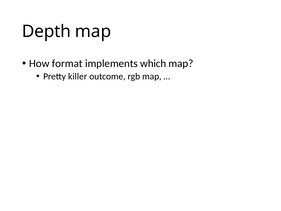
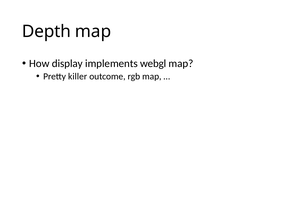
format: format -> display
which: which -> webgl
